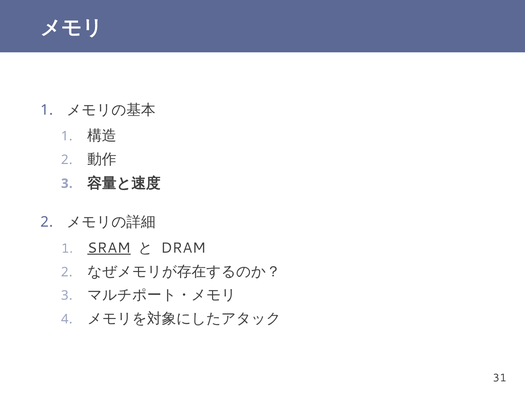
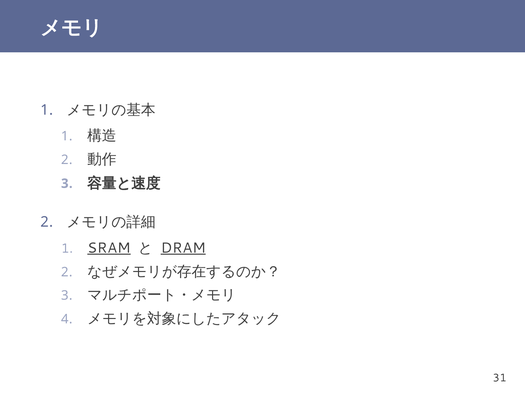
DRAM underline: none -> present
